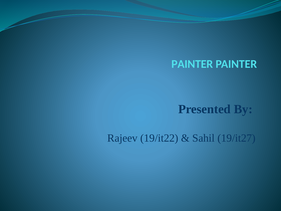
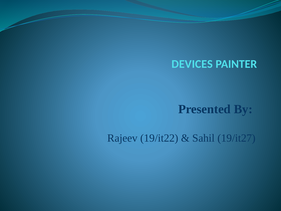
PAINTER at (192, 64): PAINTER -> DEVICES
